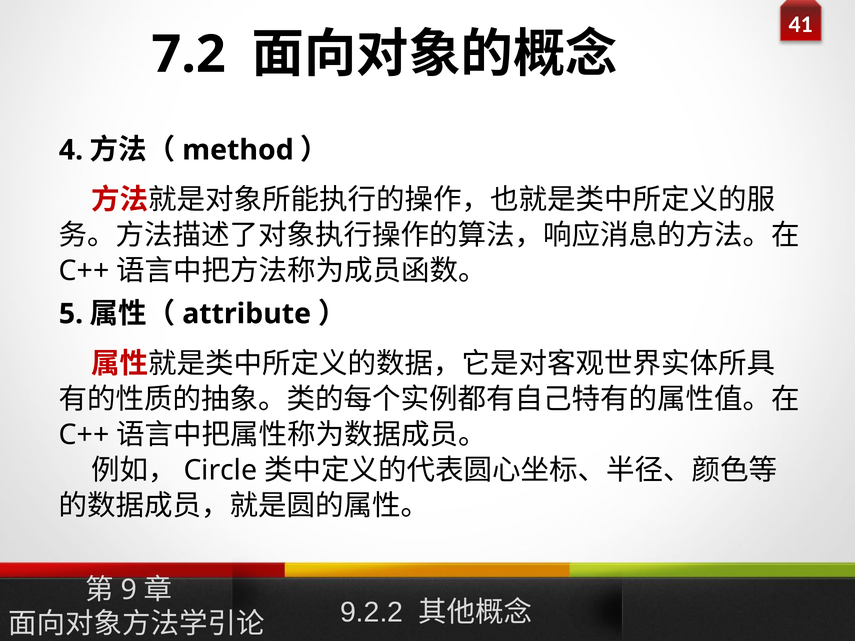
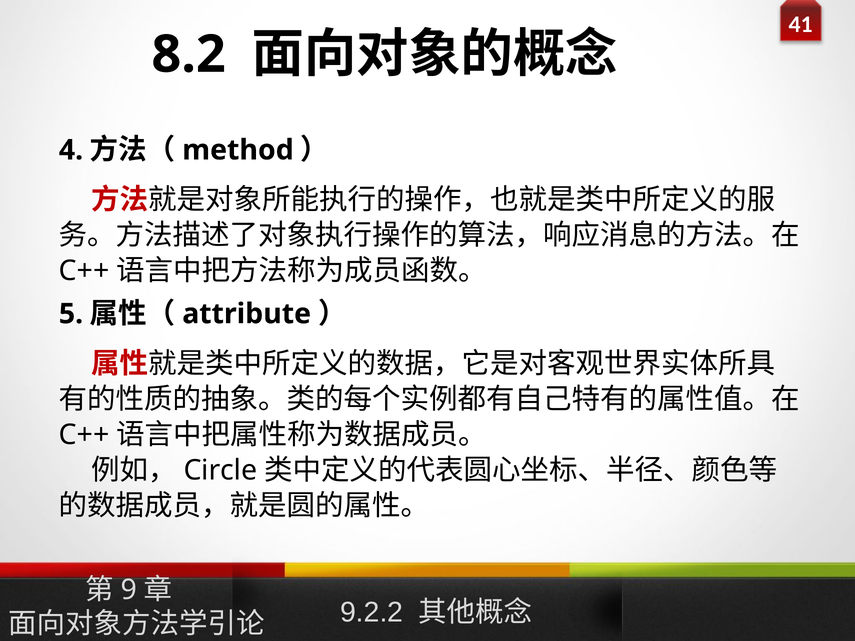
7.2: 7.2 -> 8.2
